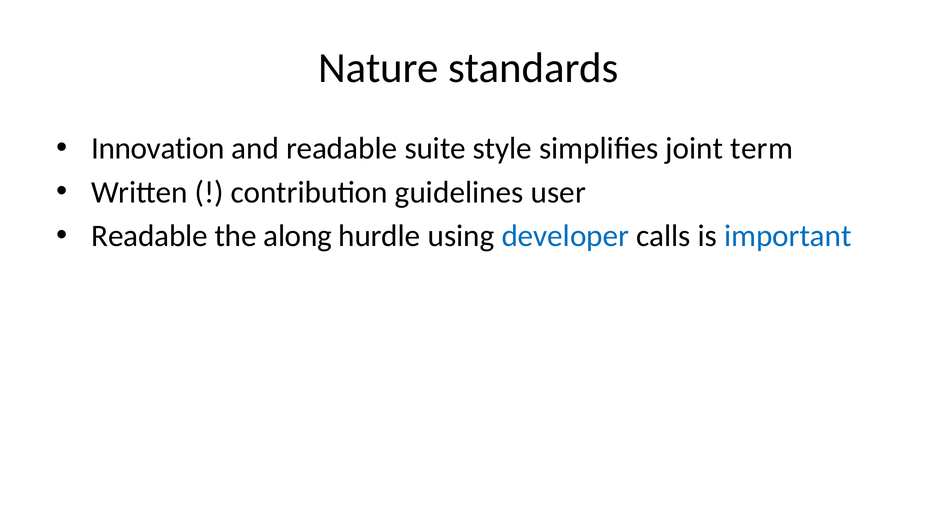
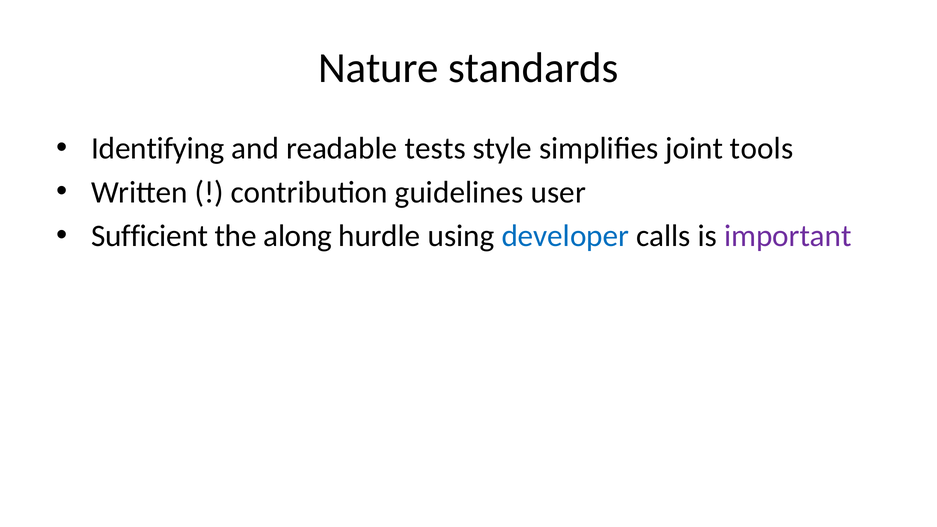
Innovation: Innovation -> Identifying
suite: suite -> tests
term: term -> tools
Readable at (150, 236): Readable -> Sufficient
important colour: blue -> purple
